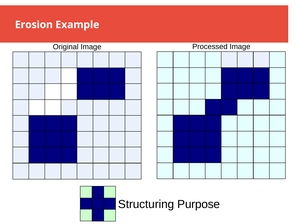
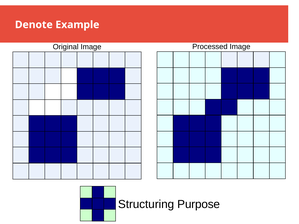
Erosion: Erosion -> Denote
